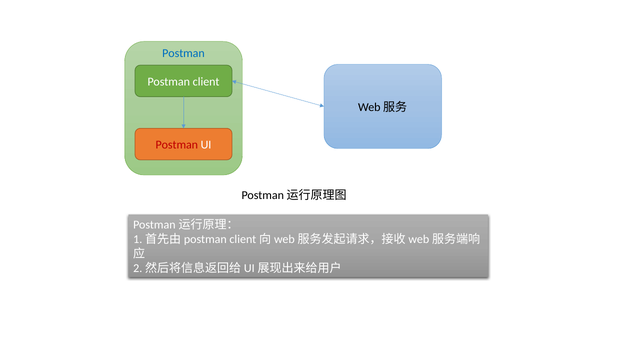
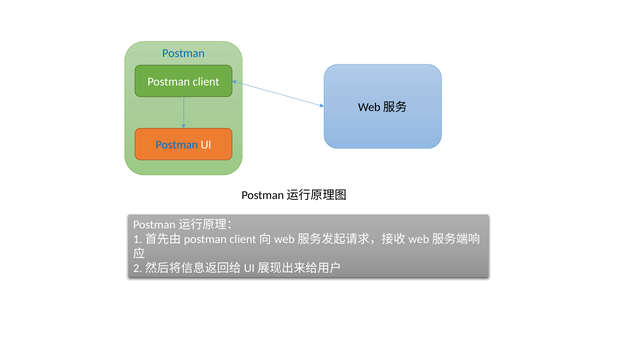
Postman at (177, 145) colour: red -> blue
